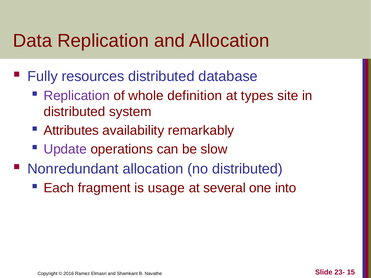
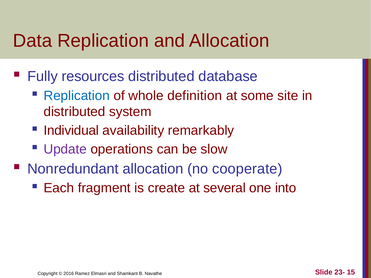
Replication at (77, 96) colour: purple -> blue
types: types -> some
Attributes: Attributes -> Individual
no distributed: distributed -> cooperate
usage: usage -> create
